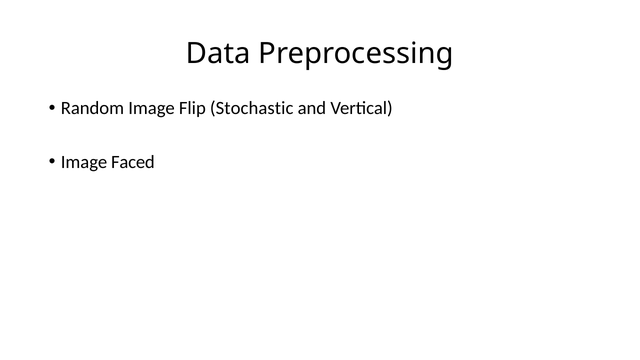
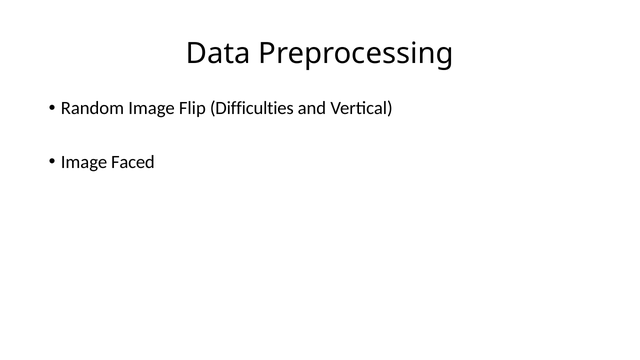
Stochastic: Stochastic -> Difficulties
